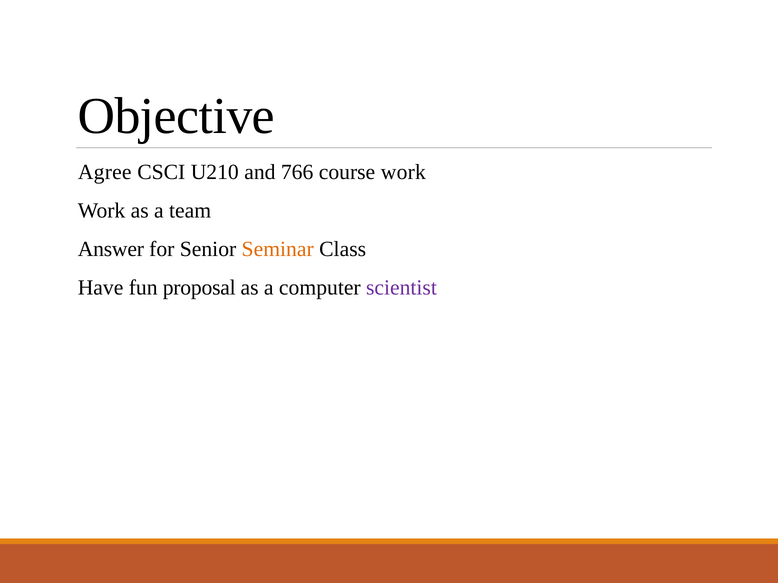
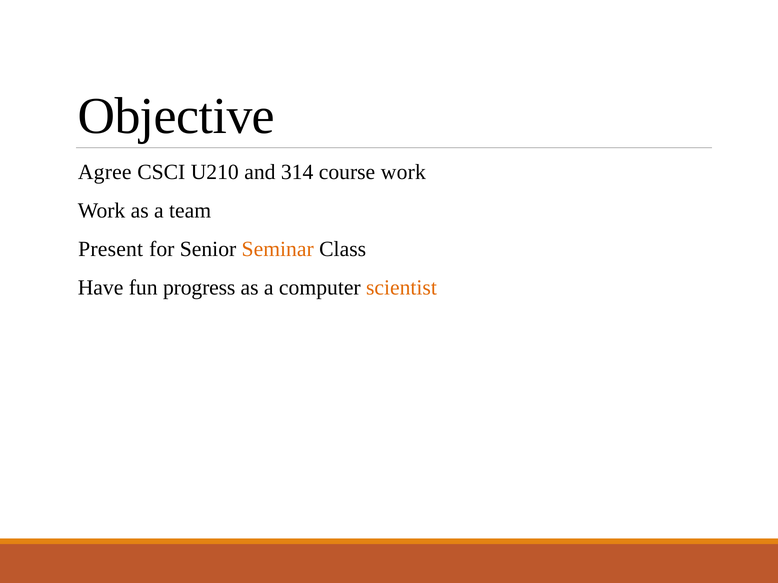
766: 766 -> 314
Answer: Answer -> Present
proposal: proposal -> progress
scientist colour: purple -> orange
